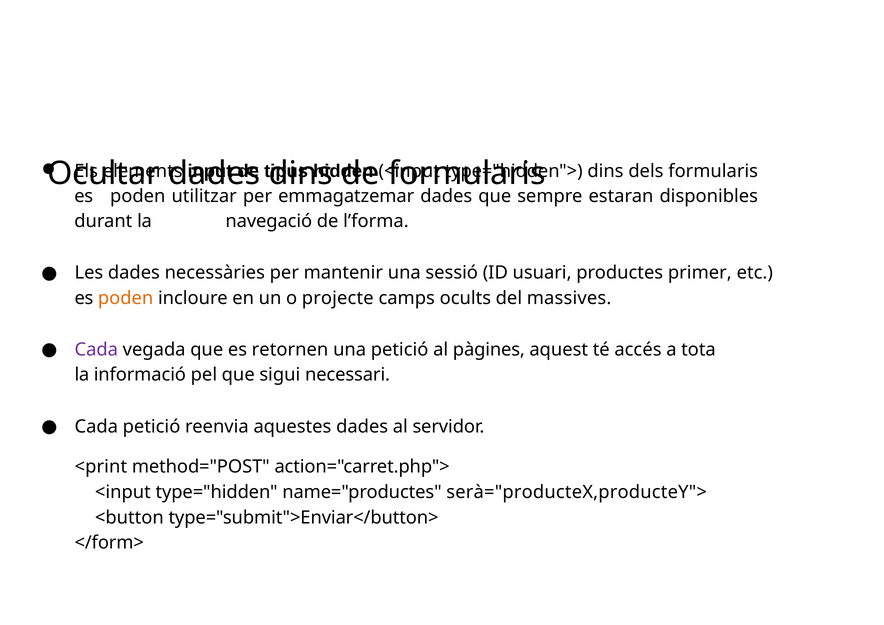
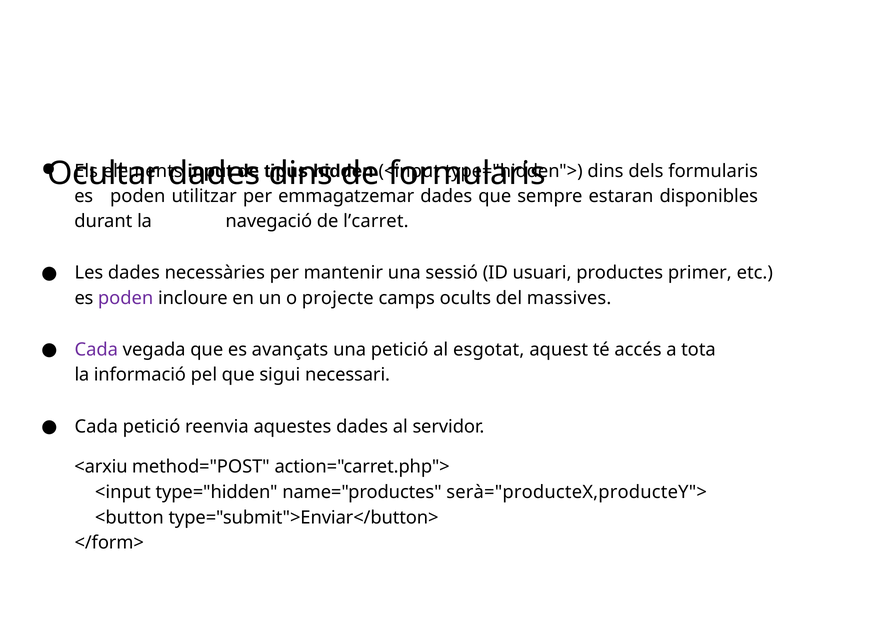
l’forma: l’forma -> l’carret
poden at (126, 298) colour: orange -> purple
retornen: retornen -> avançats
pàgines: pàgines -> esgotat
<print: <print -> <arxiu
